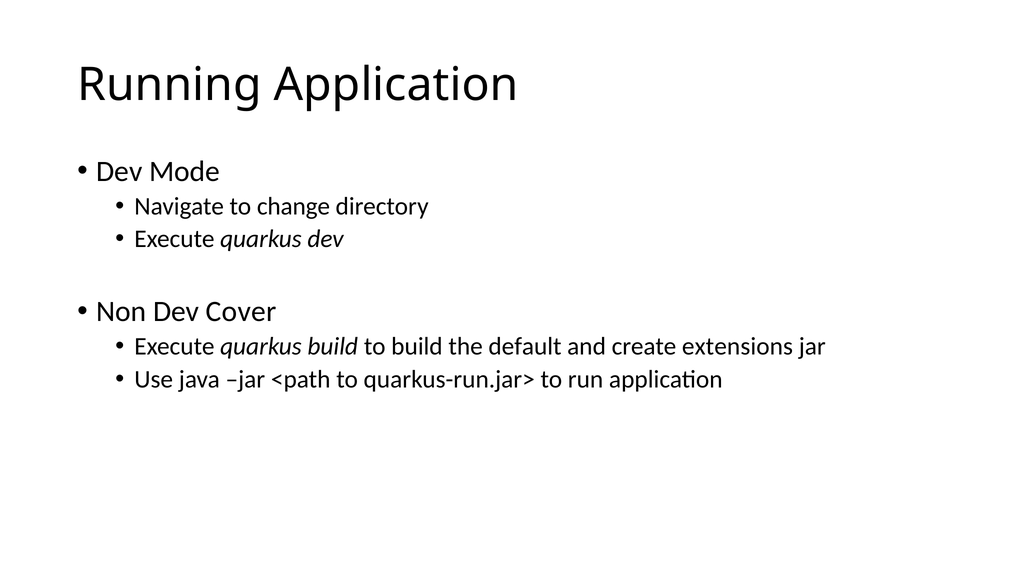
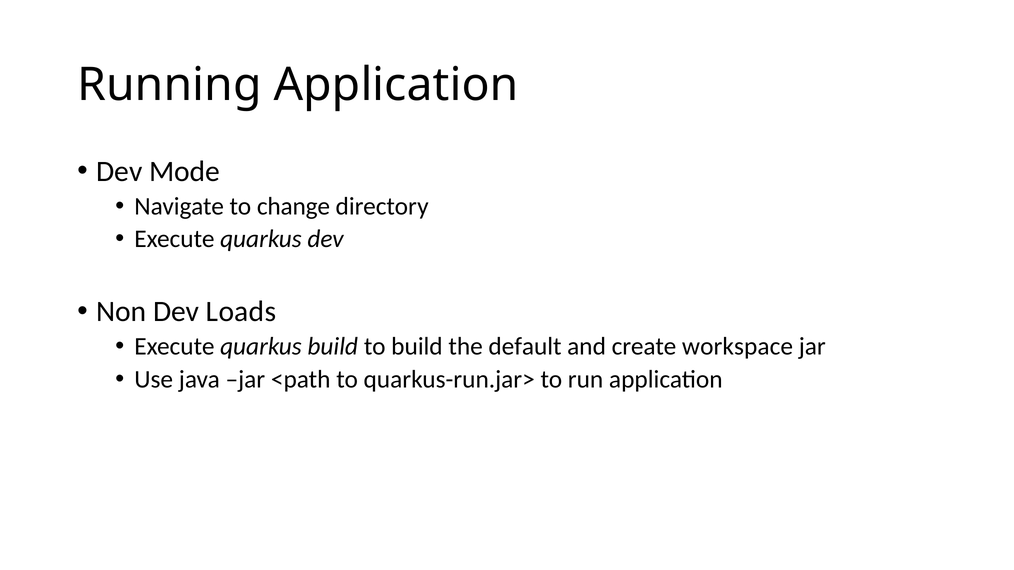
Cover: Cover -> Loads
extensions: extensions -> workspace
